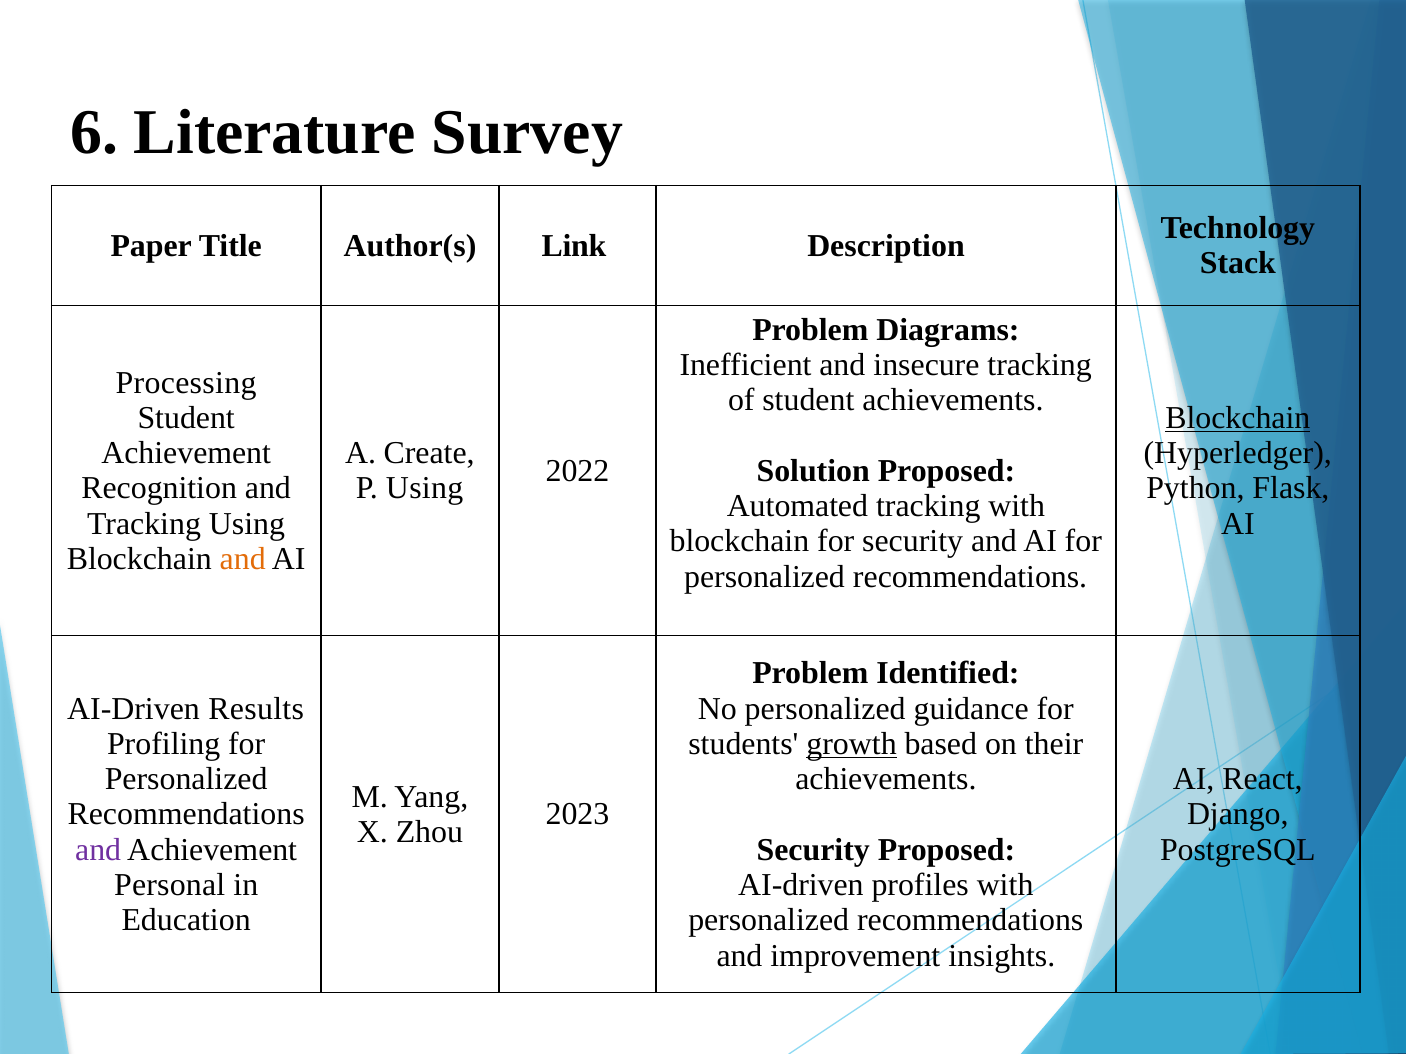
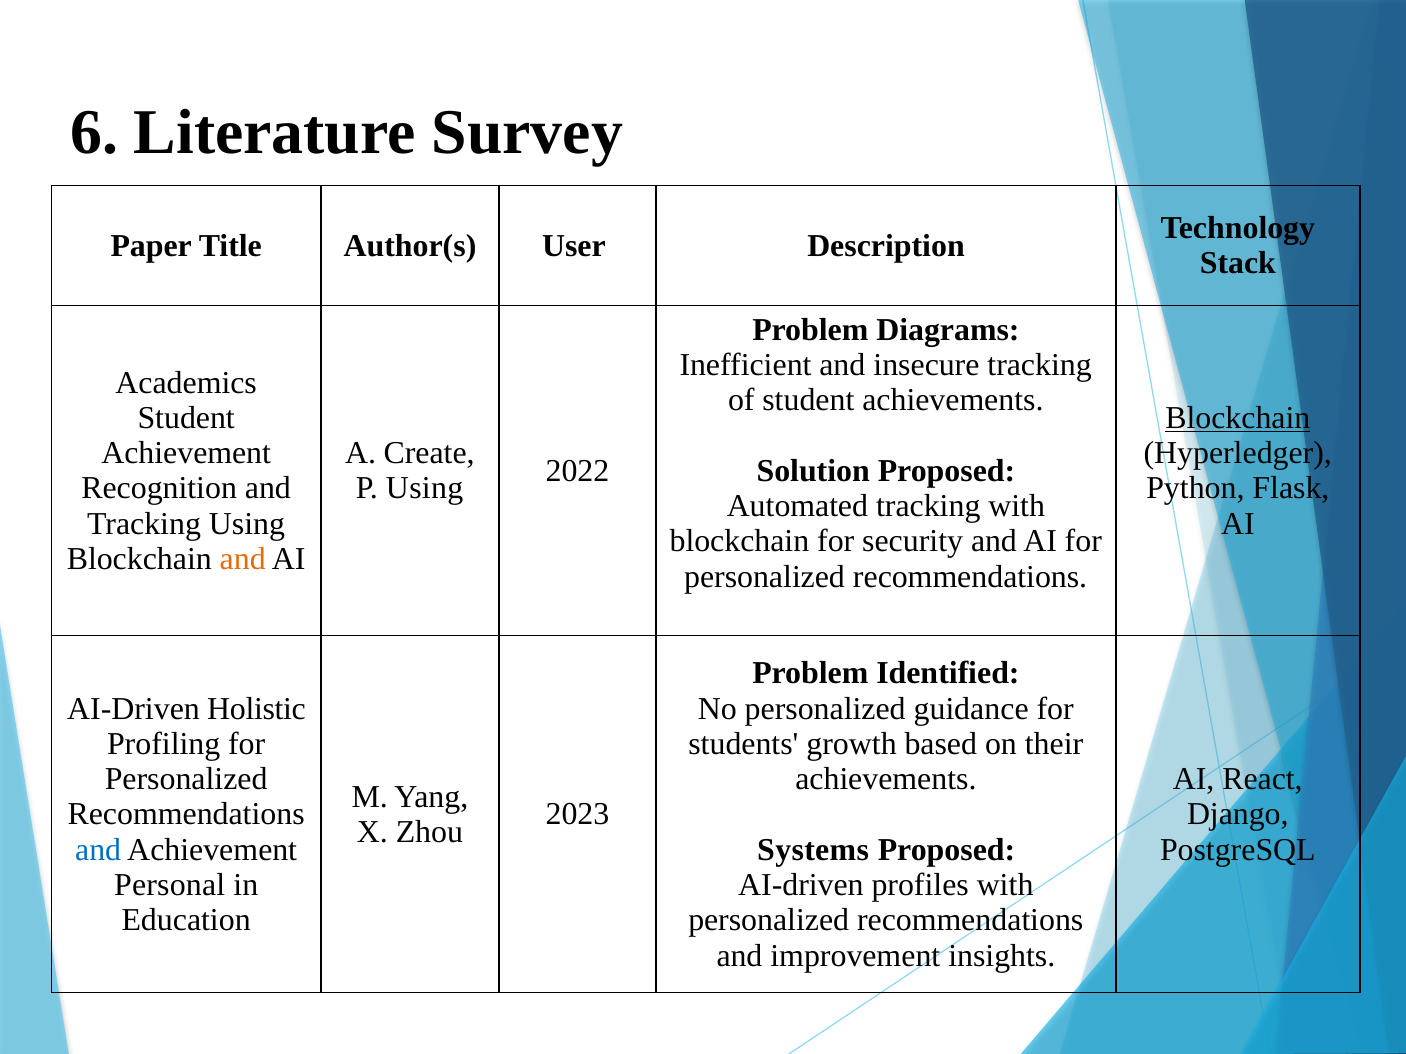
Link: Link -> User
Processing: Processing -> Academics
Results: Results -> Holistic
growth underline: present -> none
and at (98, 850) colour: purple -> blue
Security at (813, 850): Security -> Systems
